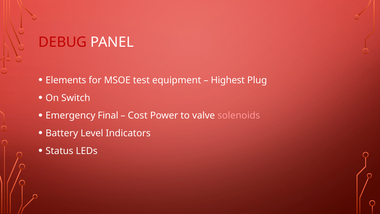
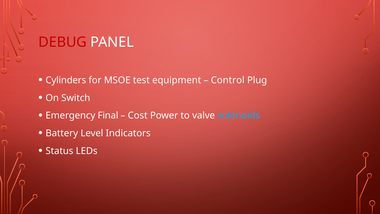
Elements: Elements -> Cylinders
Highest: Highest -> Control
solenoids colour: pink -> light blue
